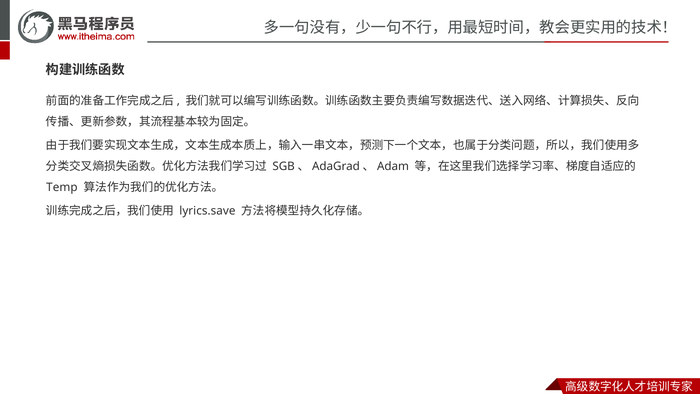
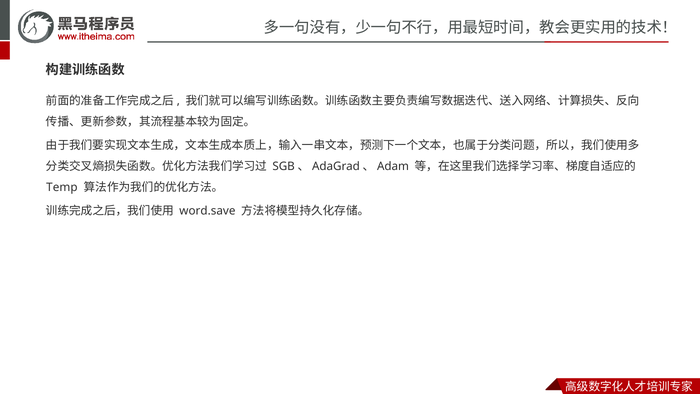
lyrics.save: lyrics.save -> word.save
